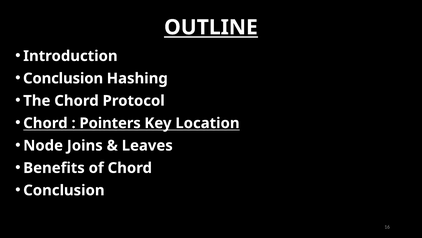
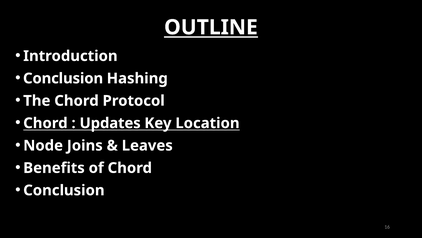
Pointers: Pointers -> Updates
